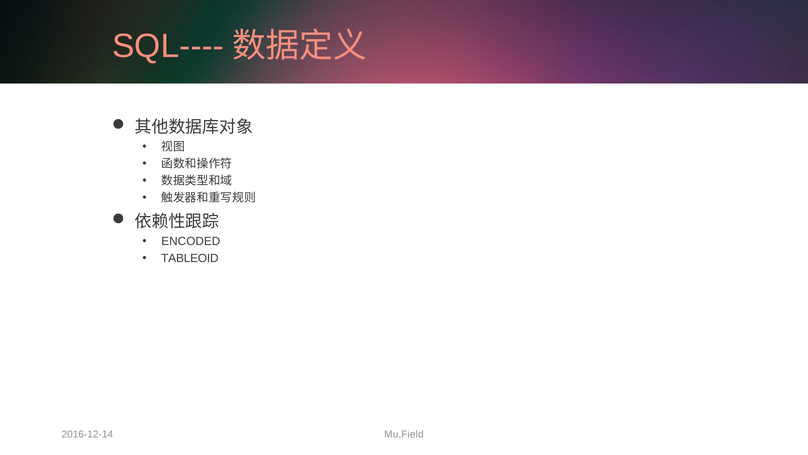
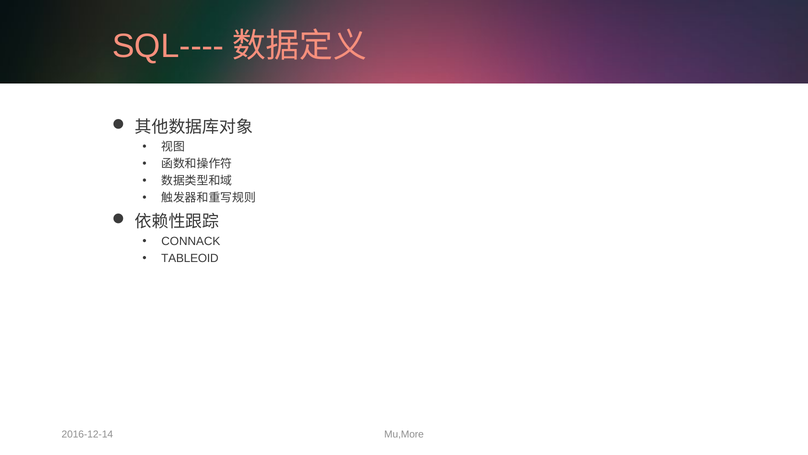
ENCODED: ENCODED -> CONNACK
Mu,Field: Mu,Field -> Mu,More
